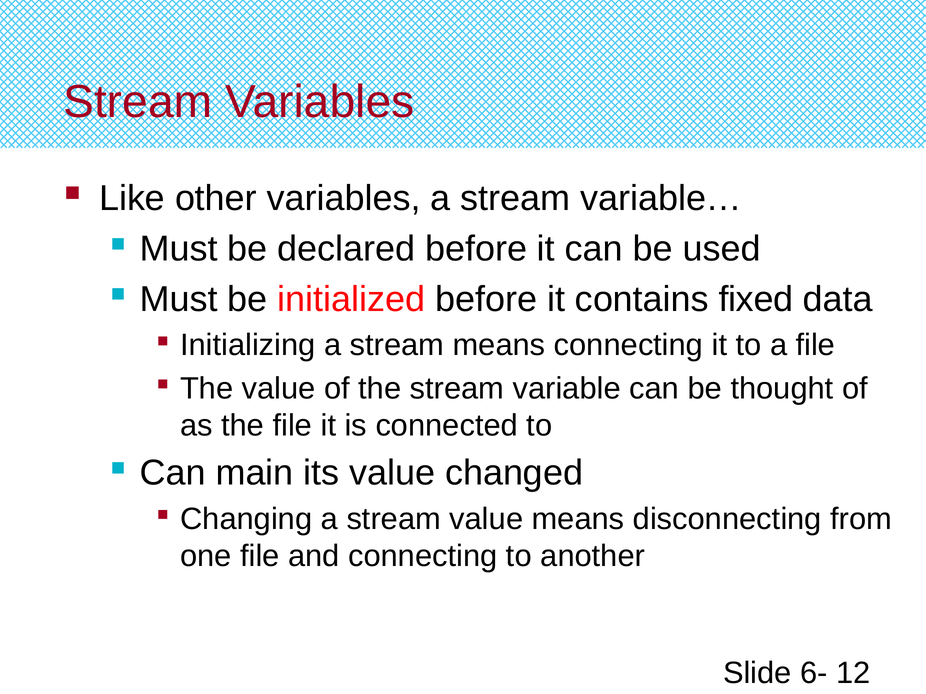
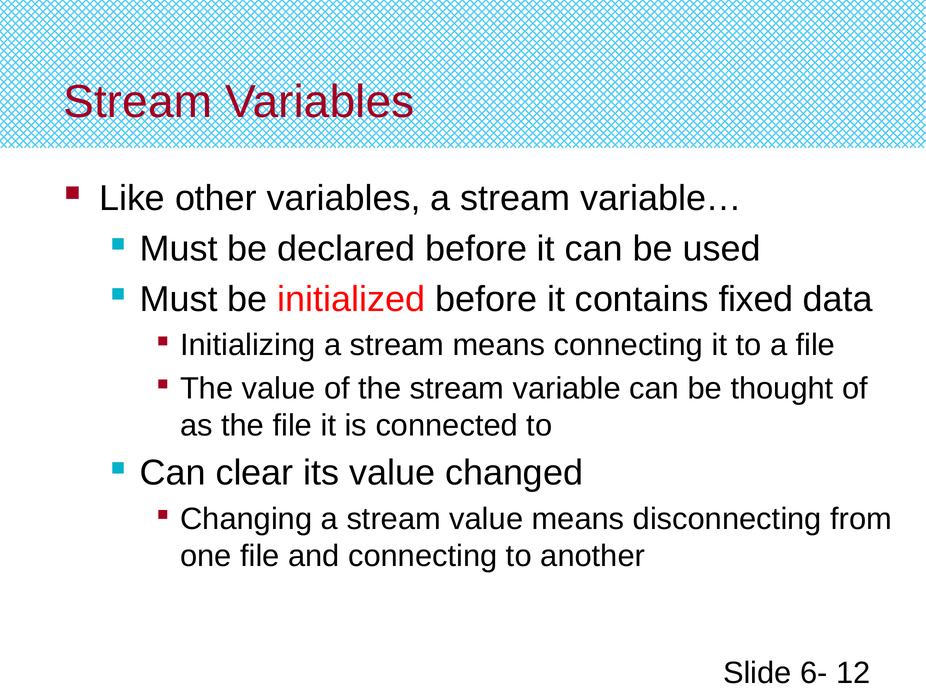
main: main -> clear
